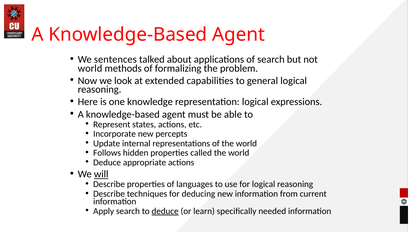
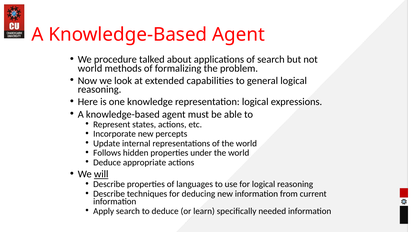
sentences: sentences -> procedure
called: called -> under
deduce at (165, 211) underline: present -> none
